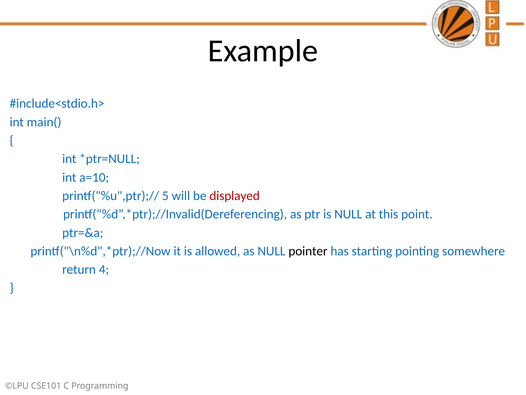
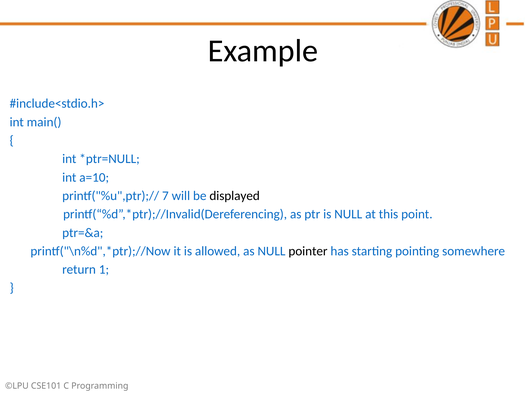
5: 5 -> 7
displayed colour: red -> black
4: 4 -> 1
